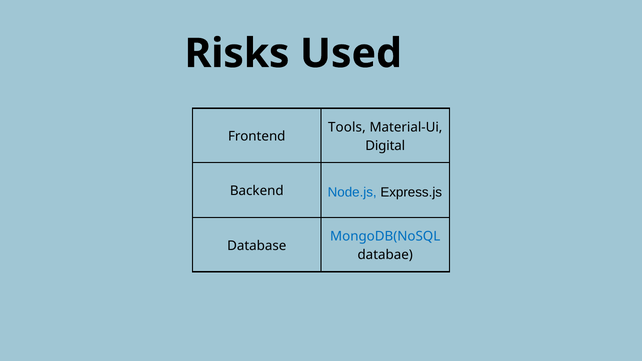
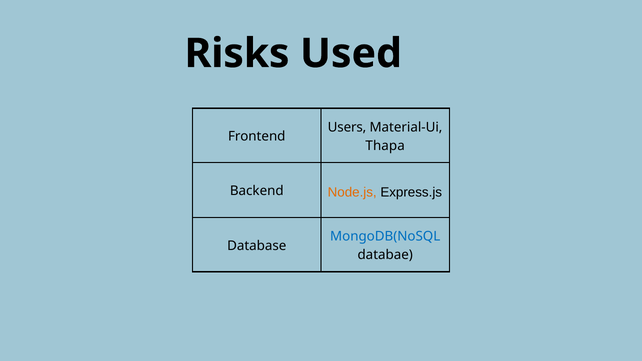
Tools: Tools -> Users
Digital: Digital -> Thapa
Node.js colour: blue -> orange
